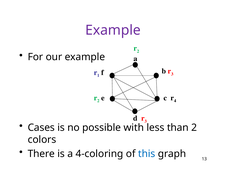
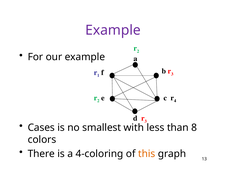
possible: possible -> smallest
than 2: 2 -> 8
this colour: blue -> orange
